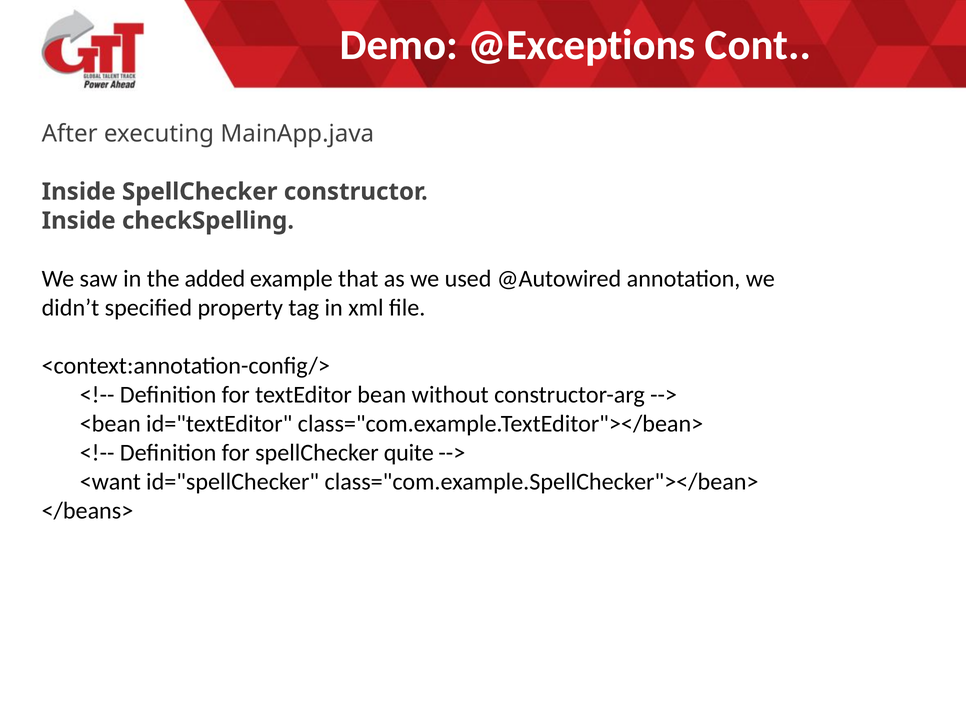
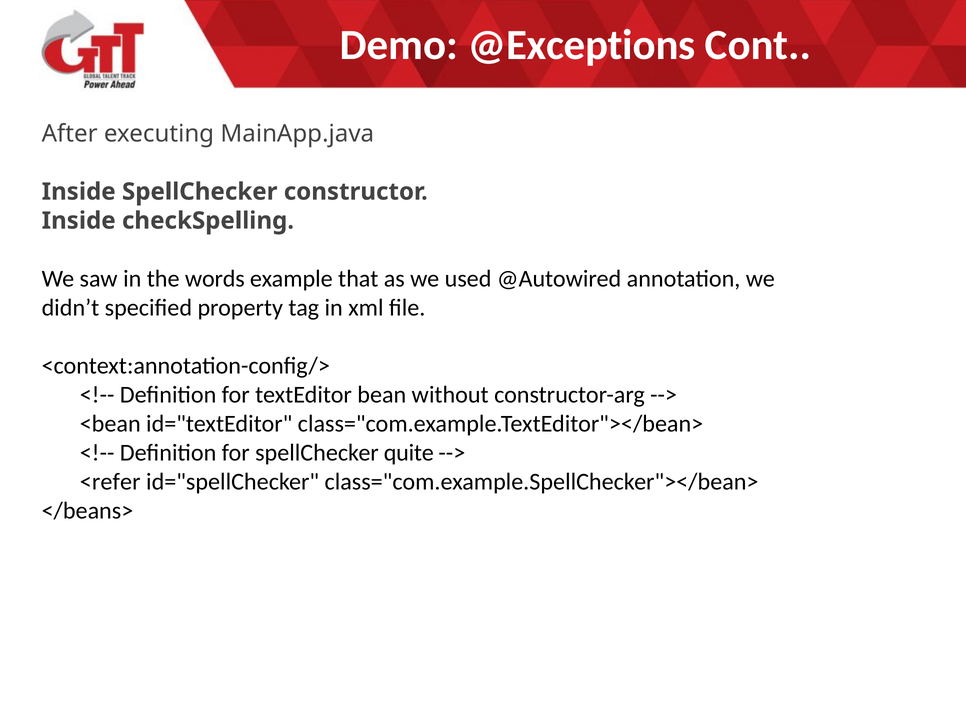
added: added -> words
<want: <want -> <refer
